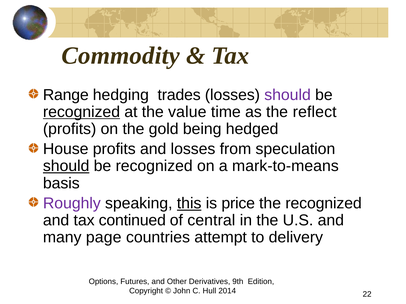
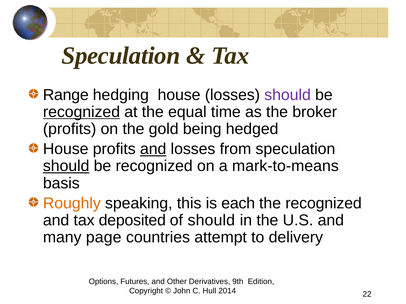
Commodity at (121, 56): Commodity -> Speculation
hedging trades: trades -> house
value: value -> equal
reflect: reflect -> broker
and at (153, 149) underline: none -> present
Roughly colour: purple -> orange
this underline: present -> none
price: price -> each
continued: continued -> deposited
of central: central -> should
